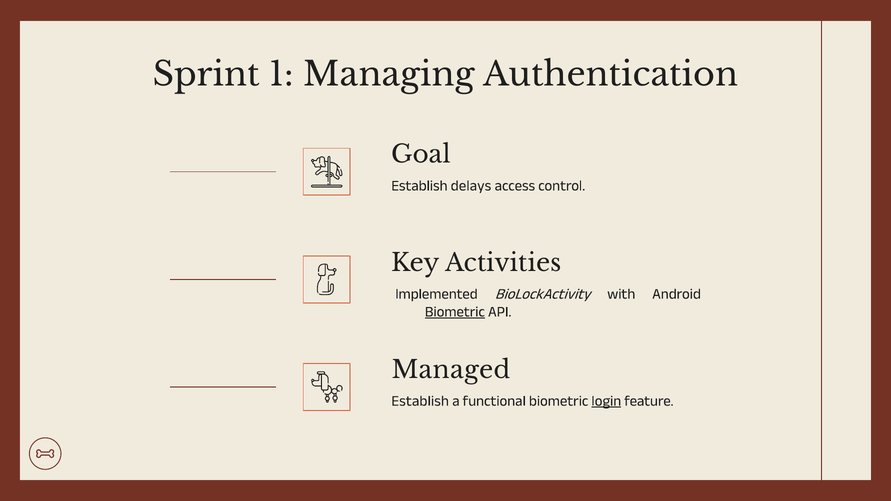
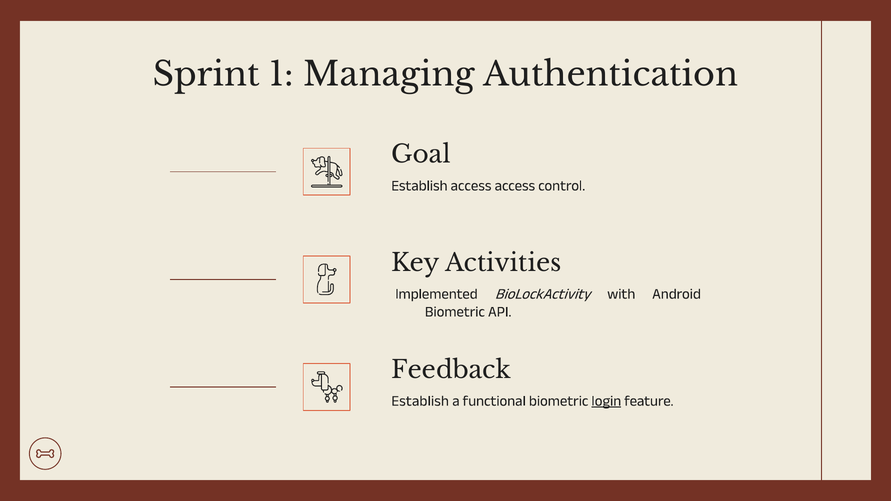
Establish delays: delays -> access
Biometric at (455, 312) underline: present -> none
Managed: Managed -> Feedback
